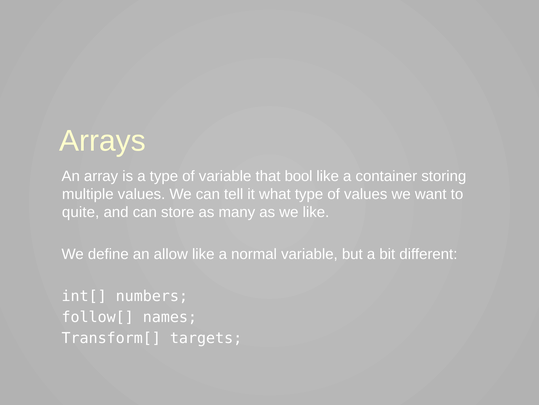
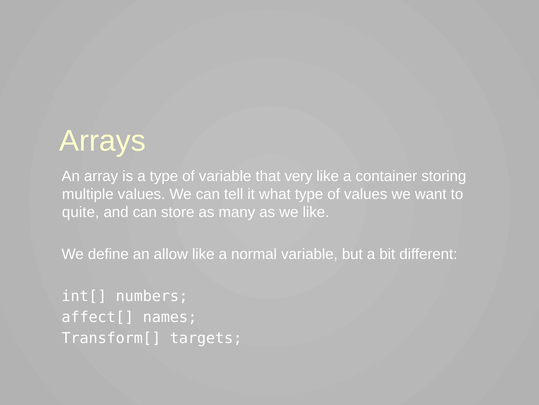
bool: bool -> very
follow[: follow[ -> affect[
